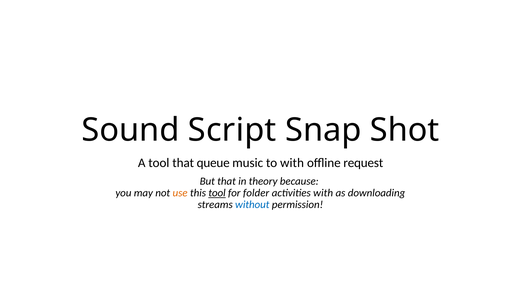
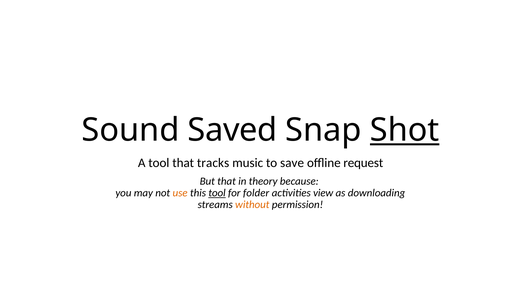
Script: Script -> Saved
Shot underline: none -> present
queue: queue -> tracks
to with: with -> save
activities with: with -> view
without colour: blue -> orange
